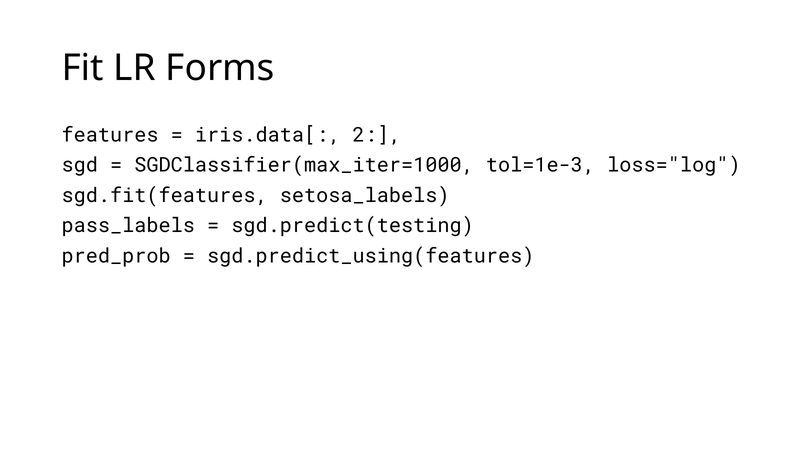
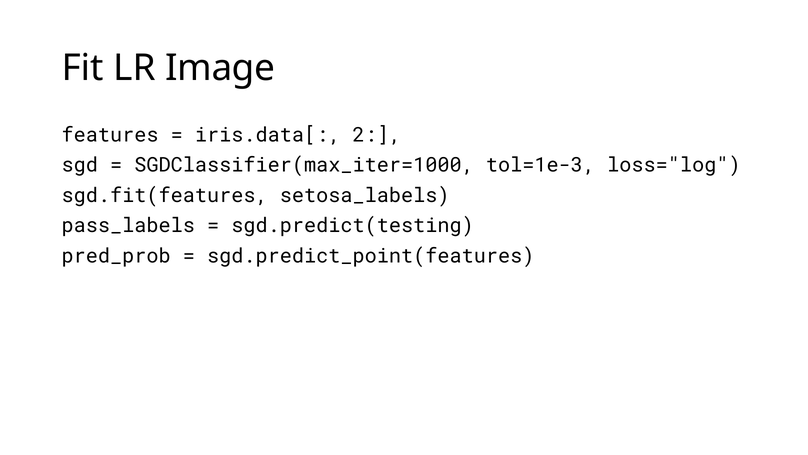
Forms: Forms -> Image
sgd.predict_using(features: sgd.predict_using(features -> sgd.predict_point(features
